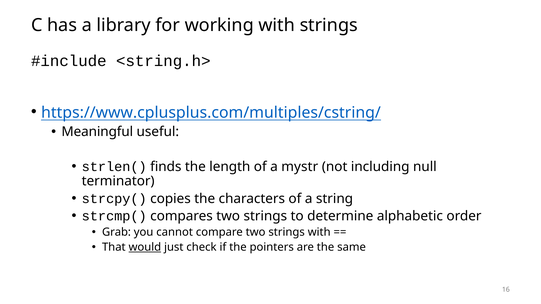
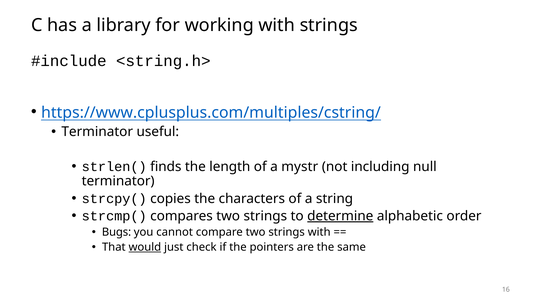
Meaningful at (97, 132): Meaningful -> Terminator
determine underline: none -> present
Grab: Grab -> Bugs
